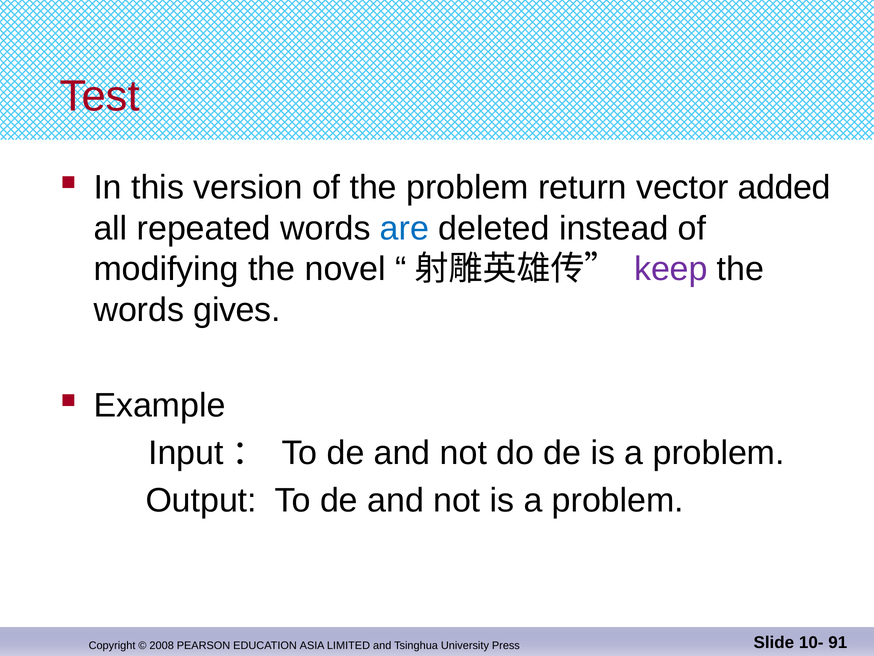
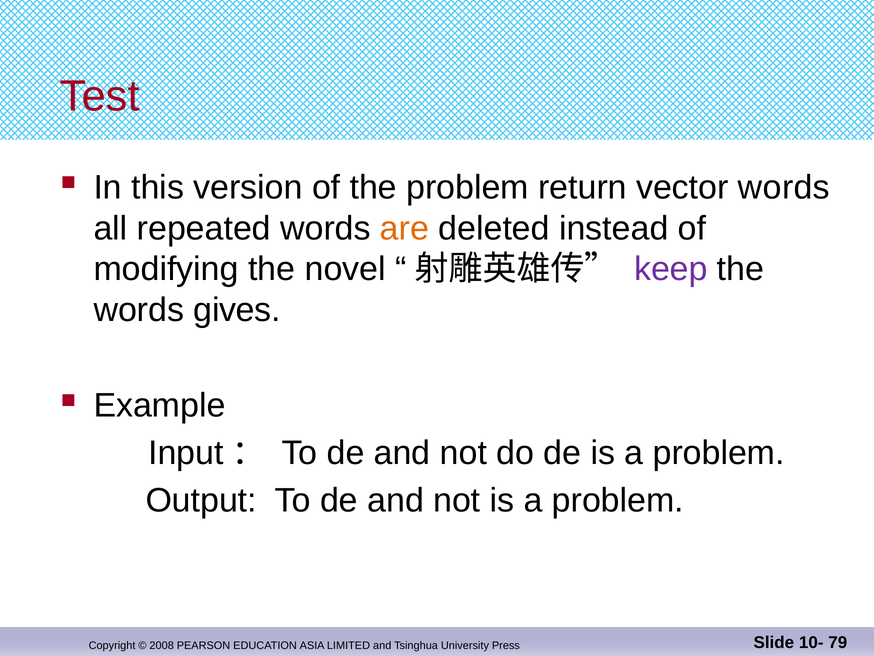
vector added: added -> words
are colour: blue -> orange
91: 91 -> 79
